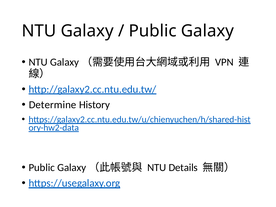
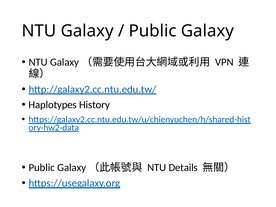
Determine: Determine -> Haplotypes
